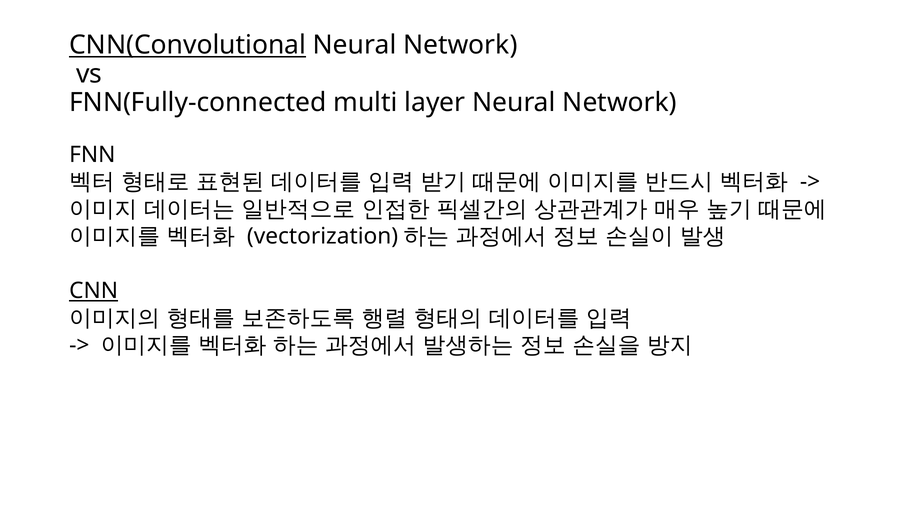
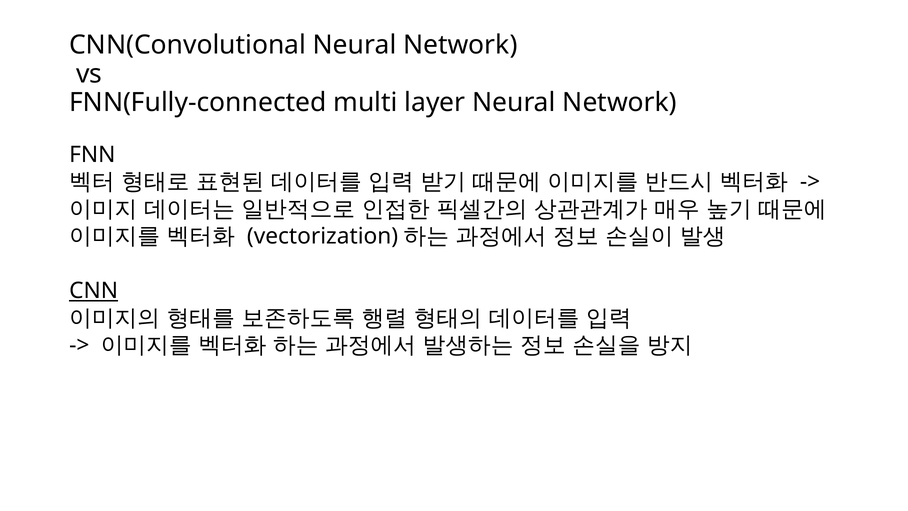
CNN(Convolutional underline: present -> none
